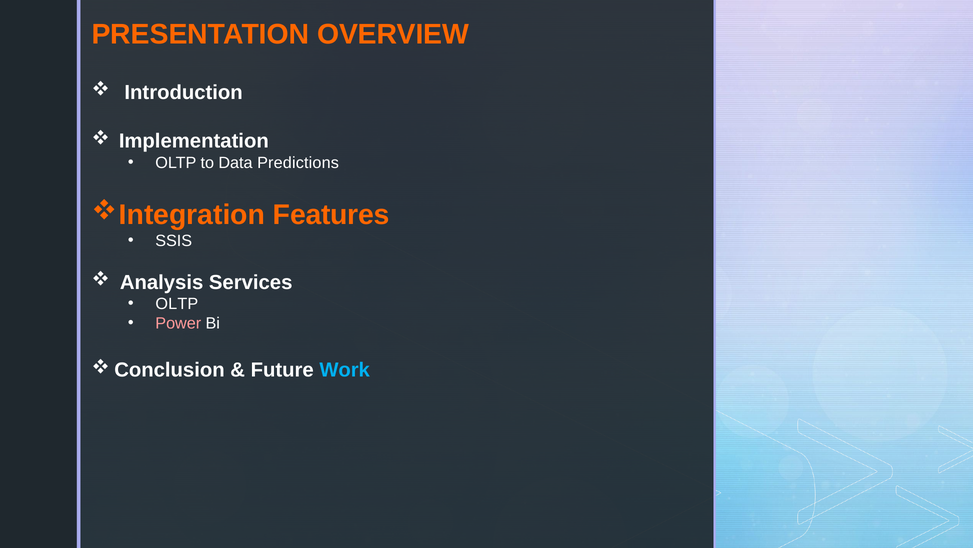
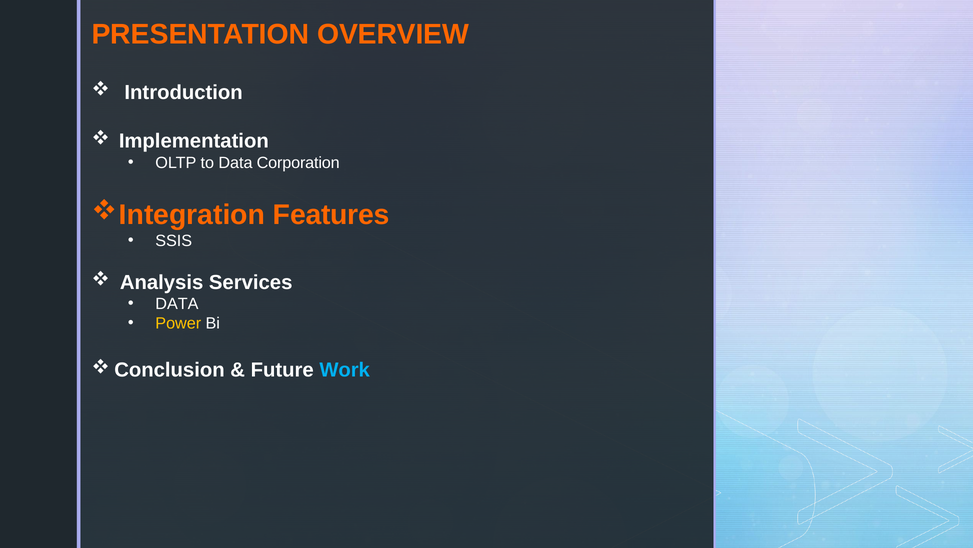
Predictions: Predictions -> Corporation
OLTP at (177, 304): OLTP -> DATA
Power colour: pink -> yellow
